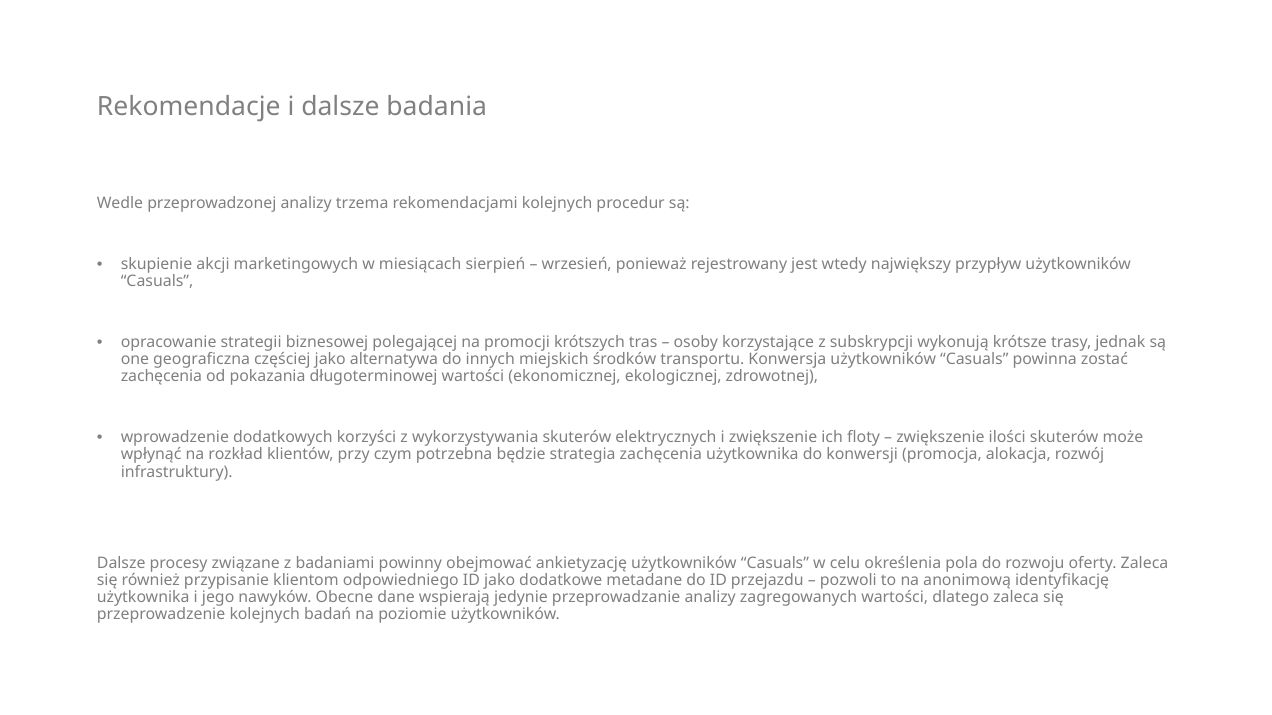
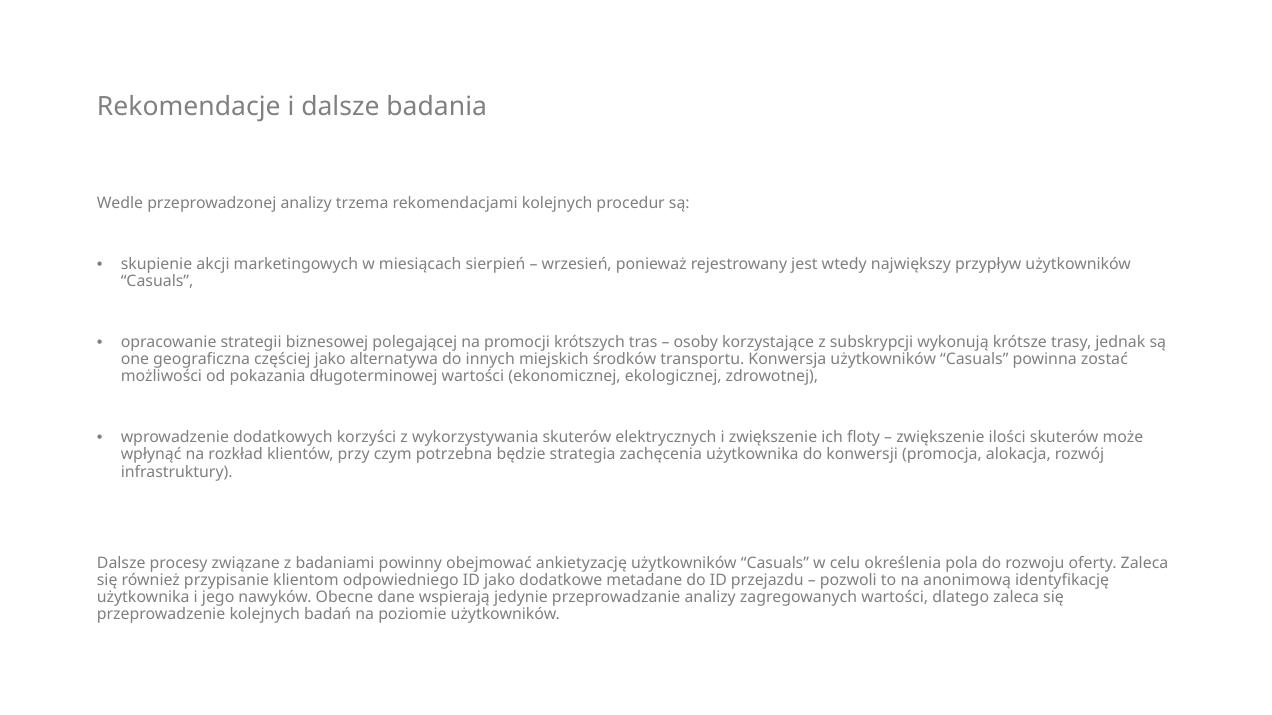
zachęcenia at (161, 377): zachęcenia -> możliwości
